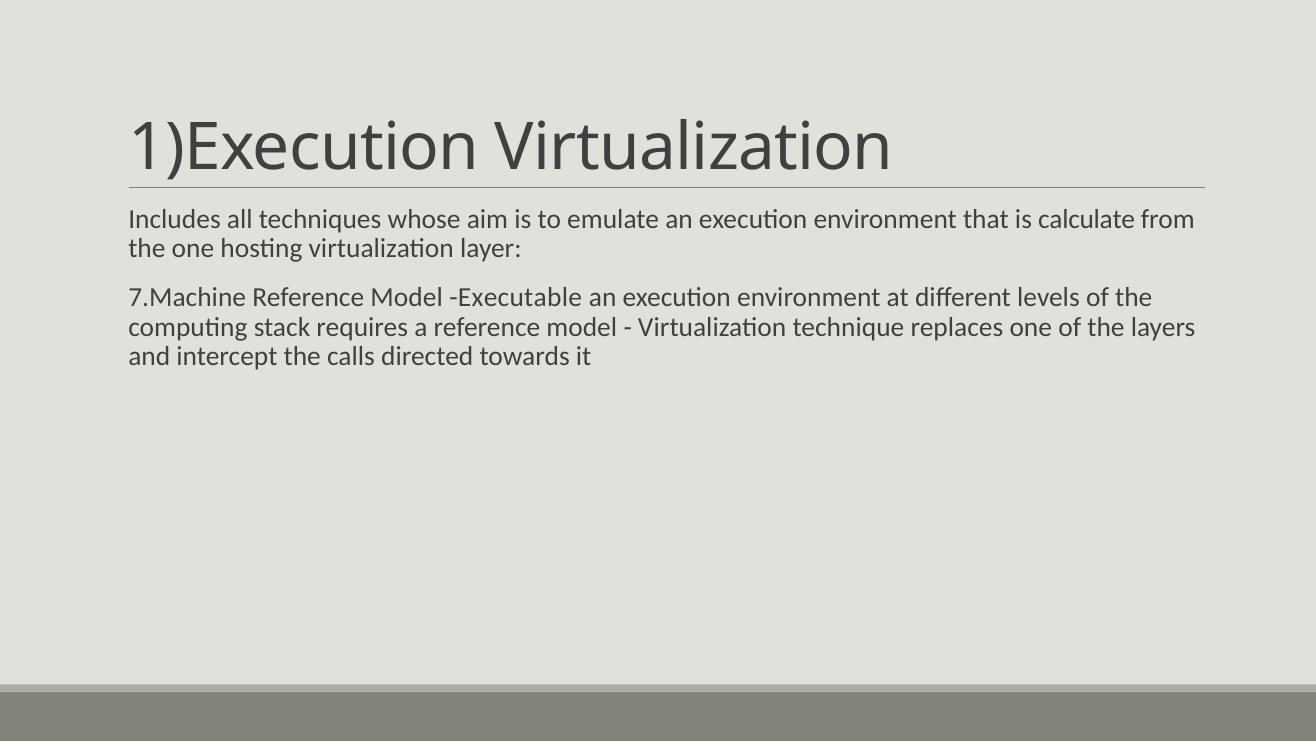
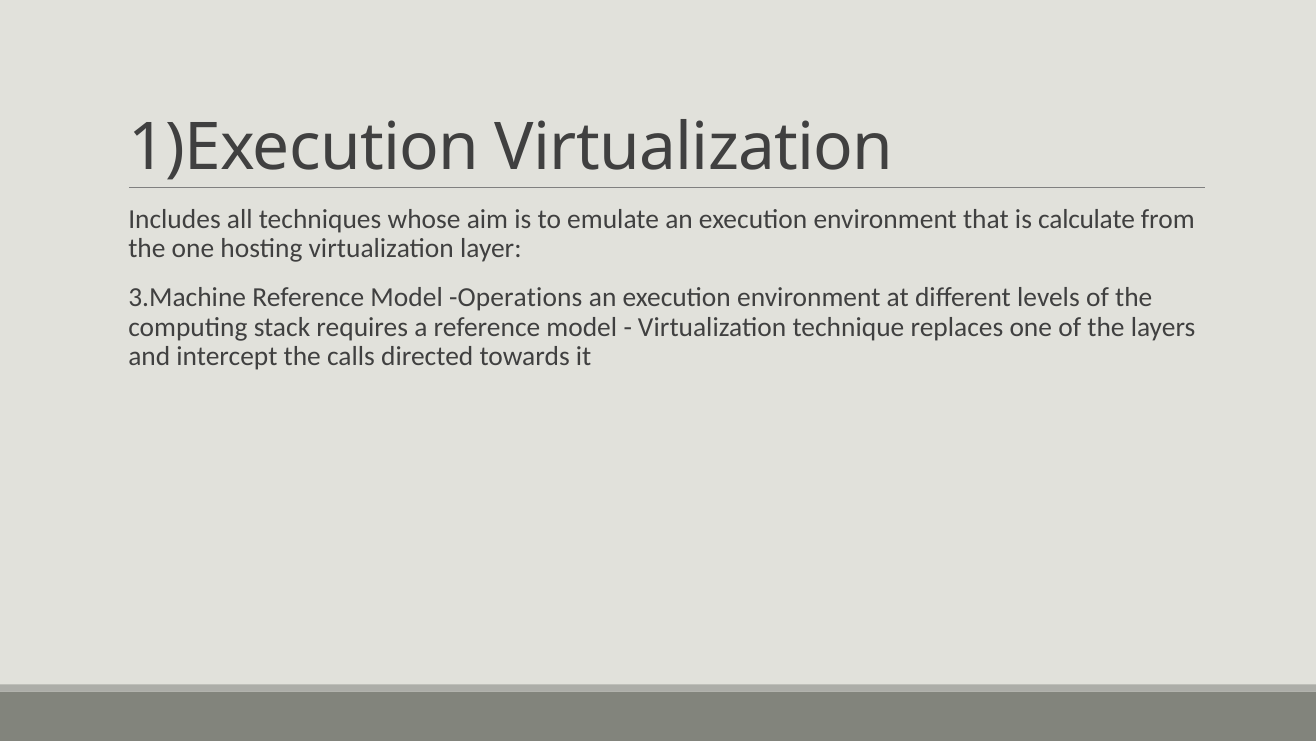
7.Machine: 7.Machine -> 3.Machine
Executable: Executable -> Operations
